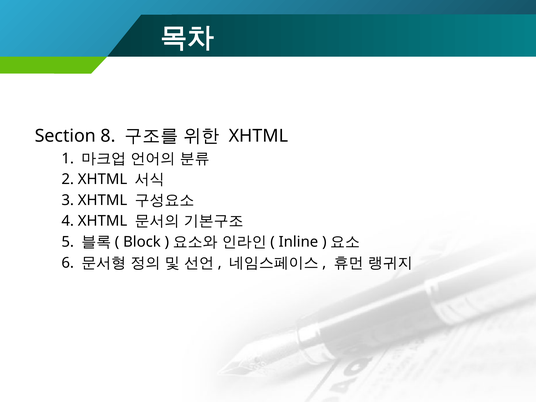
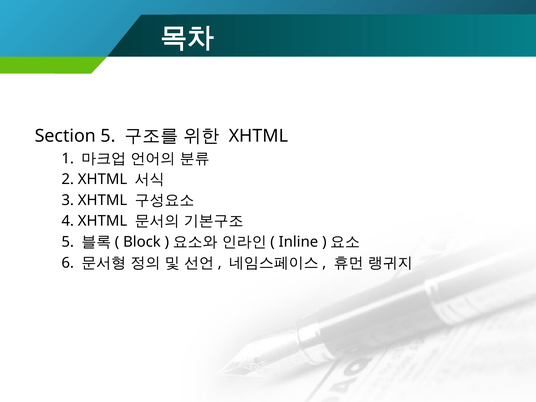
Section 8: 8 -> 5
